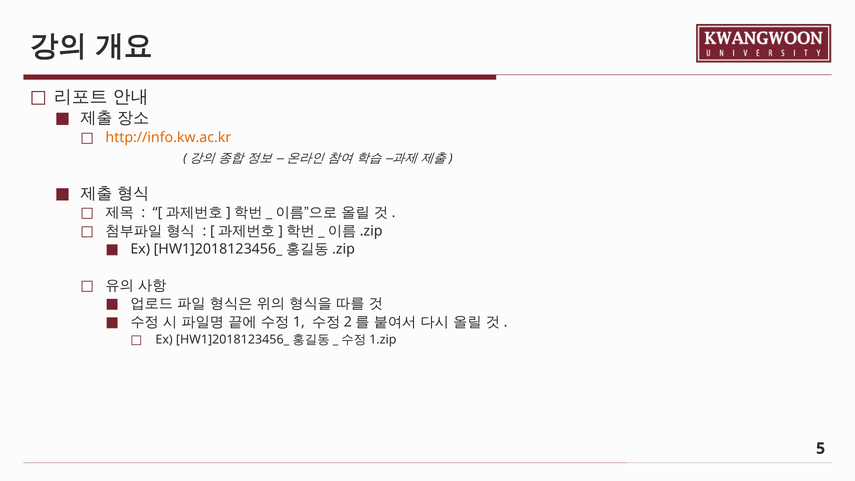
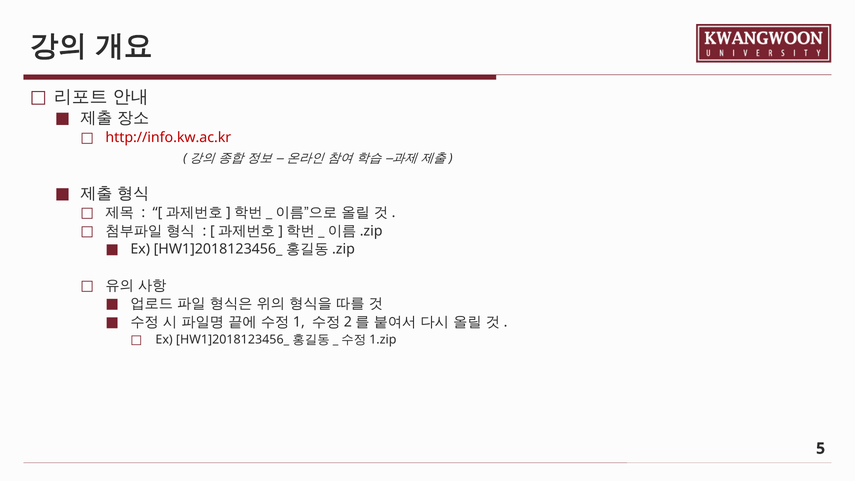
http://info.kw.ac.kr colour: orange -> red
